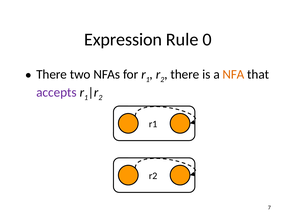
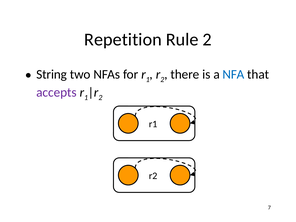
Expression: Expression -> Repetition
Rule 0: 0 -> 2
There at (52, 74): There -> String
NFA colour: orange -> blue
